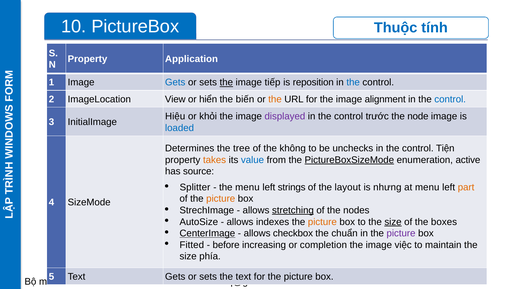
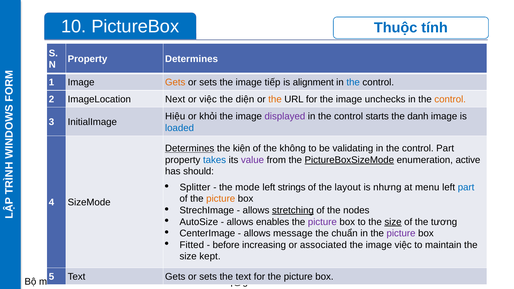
Property Application: Application -> Determines
Gets at (175, 82) colour: blue -> orange
the at (226, 82) underline: present -> none
reposition: reposition -> alignment
View: View -> Next
or hiển: hiển -> việc
biến: biến -> diện
alignment: alignment -> unchecks
control at (450, 99) colour: blue -> orange
trước: trước -> starts
node: node -> danh
Determines at (190, 148) underline: none -> present
tree: tree -> kiện
unchecks: unchecks -> validating
control Tiện: Tiện -> Part
takes colour: orange -> blue
value colour: blue -> purple
source: source -> should
the menu: menu -> mode
part at (466, 187) colour: orange -> blue
indexes: indexes -> enables
picture at (322, 222) colour: orange -> purple
boxes: boxes -> tương
CenterImage underline: present -> none
checkbox: checkbox -> message
completion: completion -> associated
phía: phía -> kept
